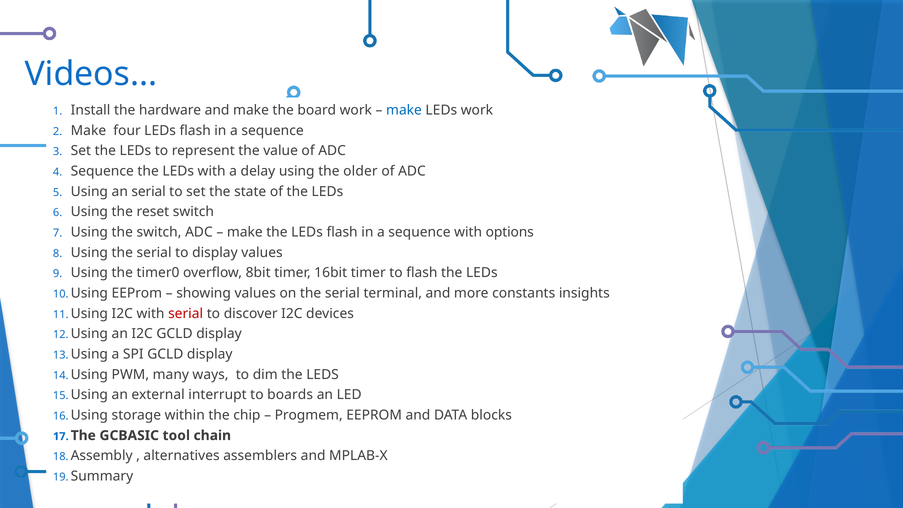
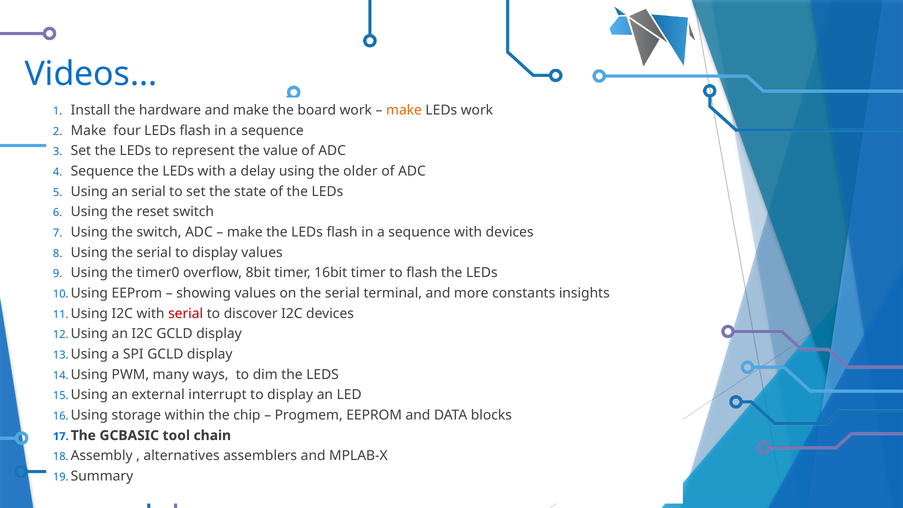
make at (404, 110) colour: blue -> orange
with options: options -> devices
interrupt to boards: boards -> display
